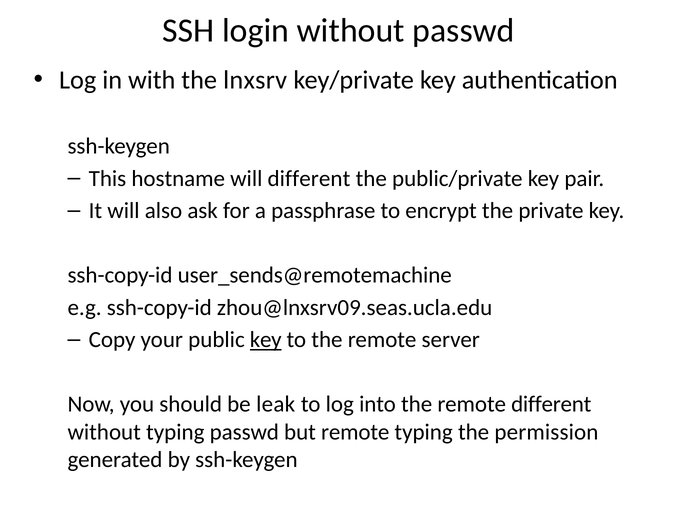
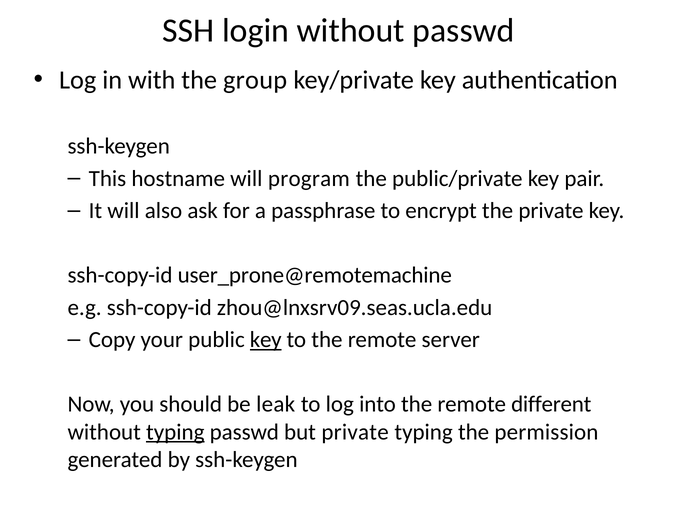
lnxsrv: lnxsrv -> group
will different: different -> program
user_sends@remotemachine: user_sends@remotemachine -> user_prone@remotemachine
typing at (175, 432) underline: none -> present
but remote: remote -> private
